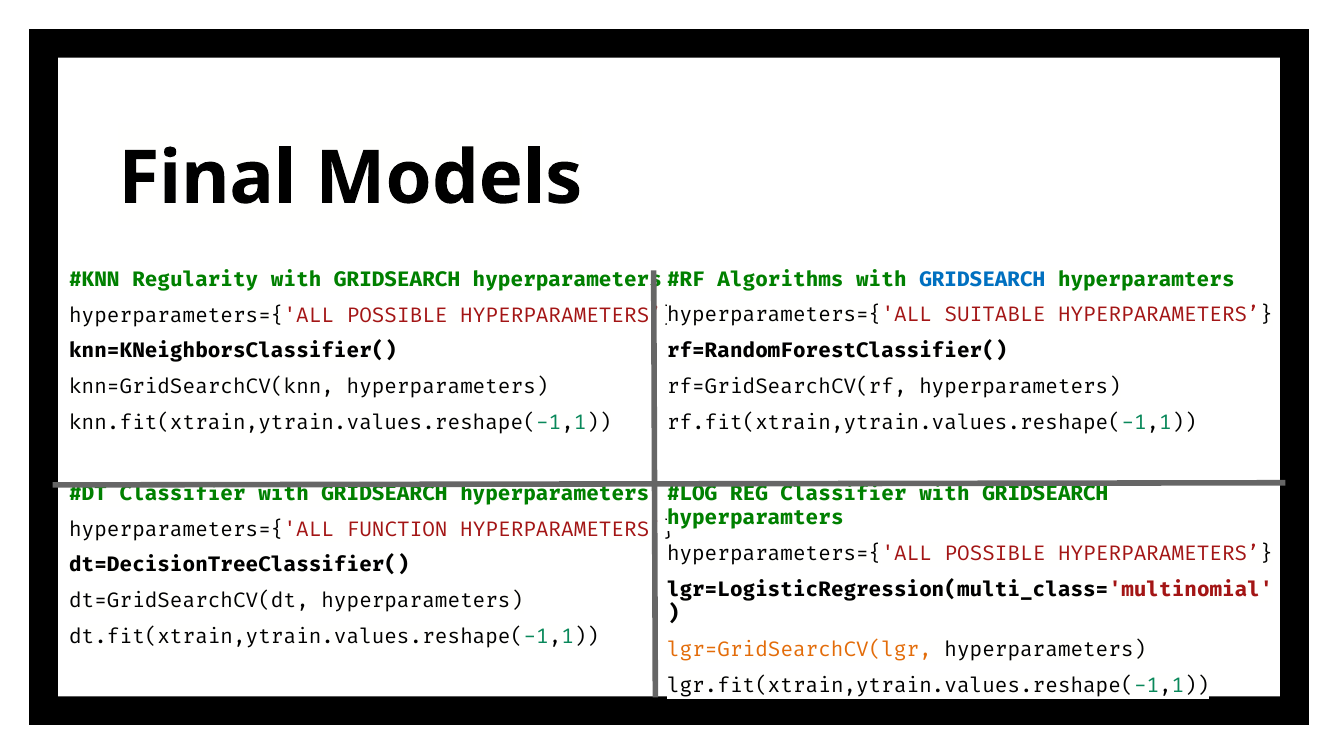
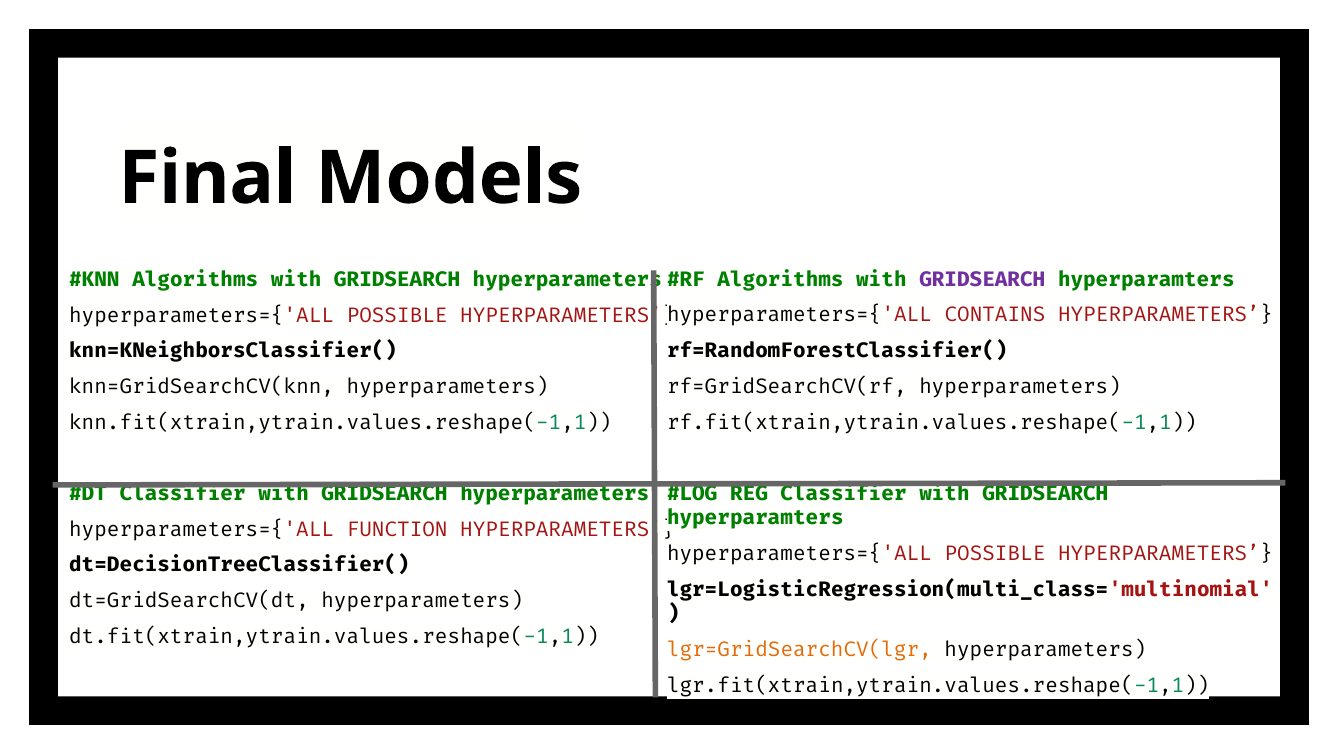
Regularity at (195, 280): Regularity -> Algorithms
GRIDSEARCH at (982, 280) colour: blue -> purple
SUITABLE: SUITABLE -> CONTAINS
